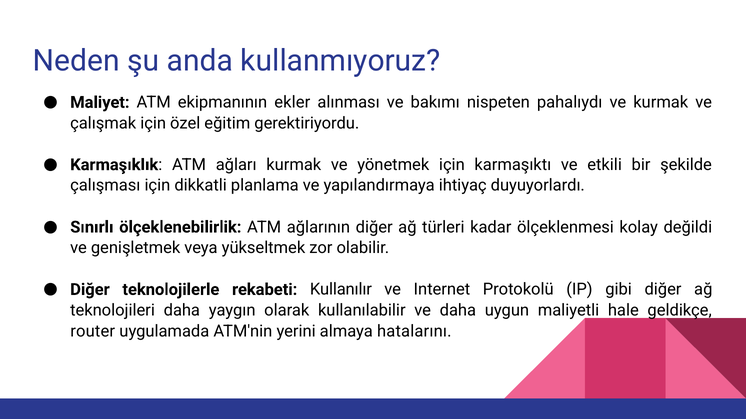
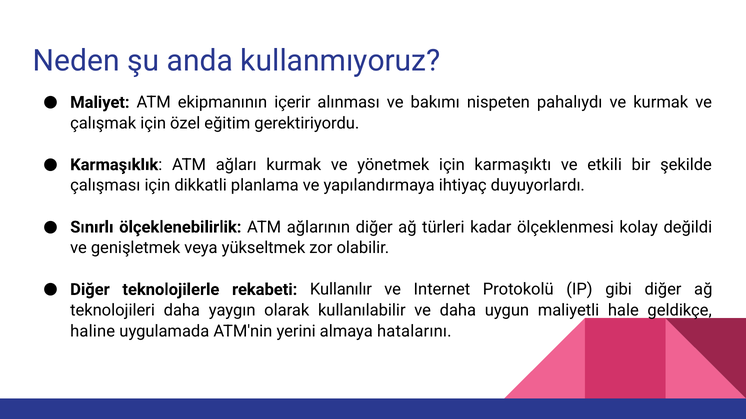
ekler: ekler -> içerir
router: router -> haline
